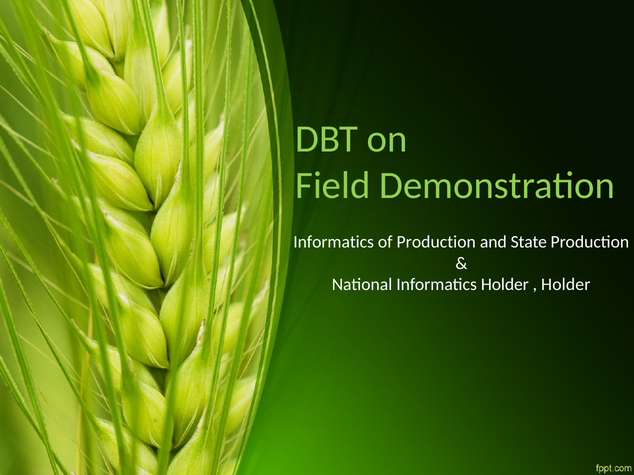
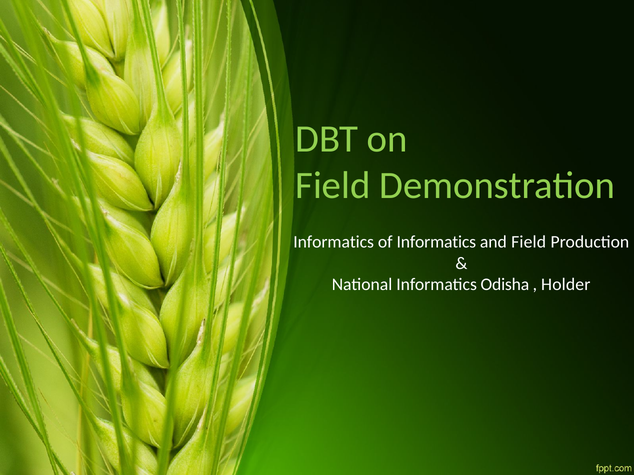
of Production: Production -> Informatics
and State: State -> Field
Informatics Holder: Holder -> Odisha
